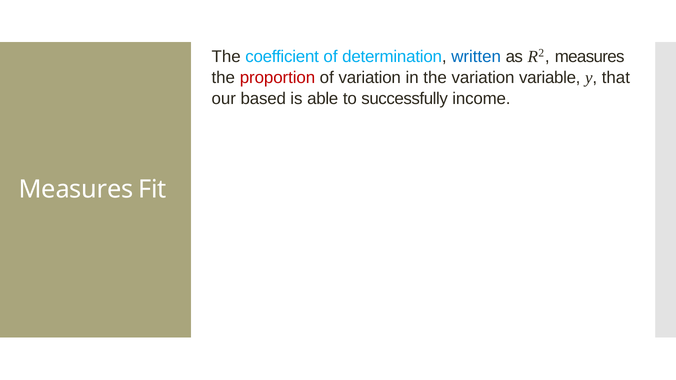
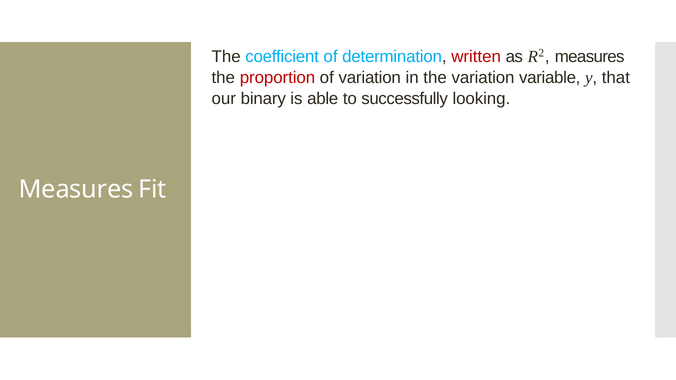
written colour: blue -> red
based: based -> binary
income: income -> looking
